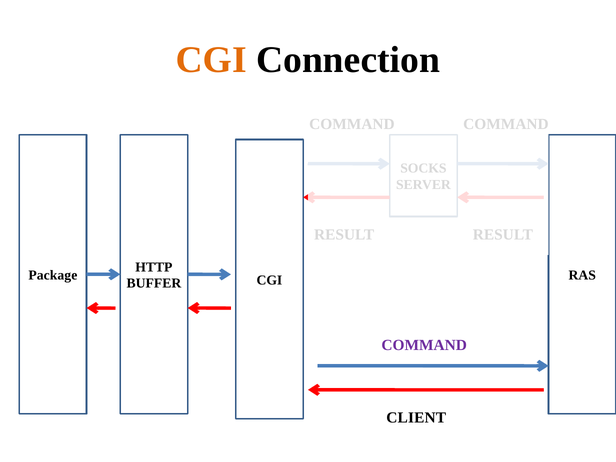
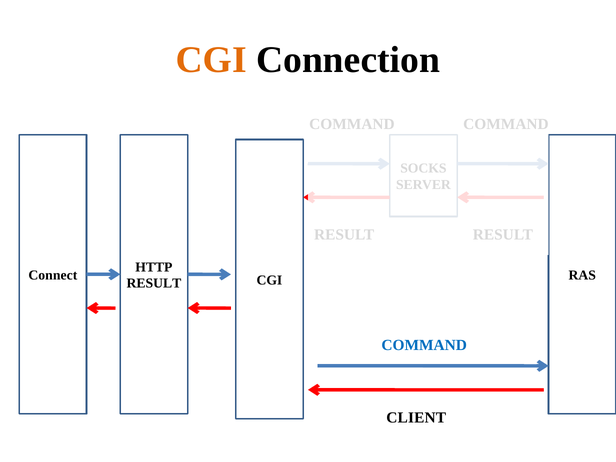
Package: Package -> Connect
BUFFER at (154, 283): BUFFER -> RESULT
COMMAND at (424, 345) colour: purple -> blue
